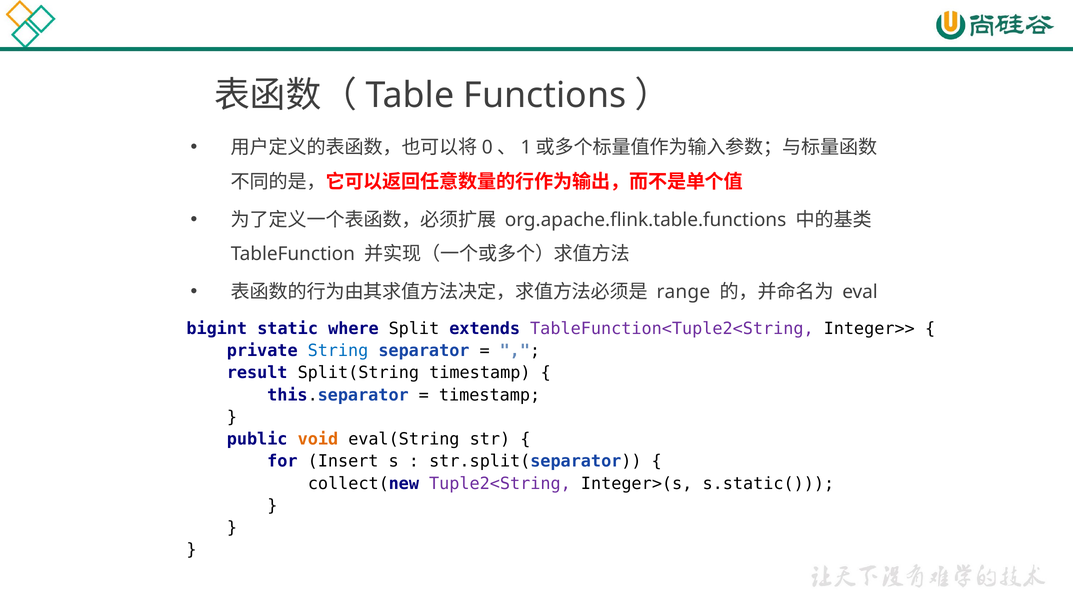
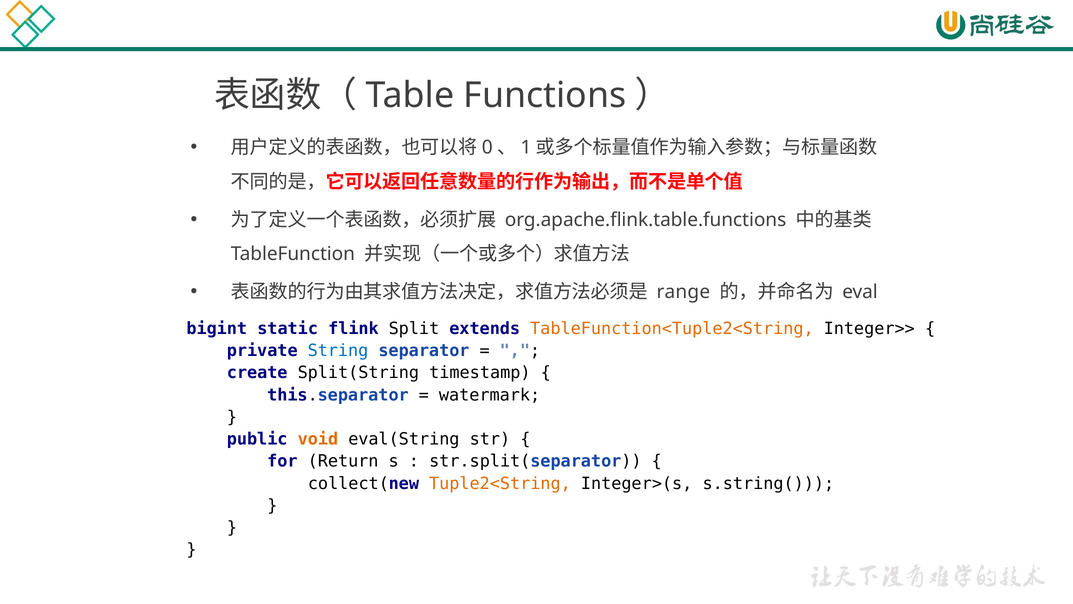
where: where -> flink
TableFunction<Tuple2<String colour: purple -> orange
result: result -> create
timestamp at (490, 395): timestamp -> watermark
Insert: Insert -> Return
Tuple2<String colour: purple -> orange
s.static(: s.static( -> s.string(
